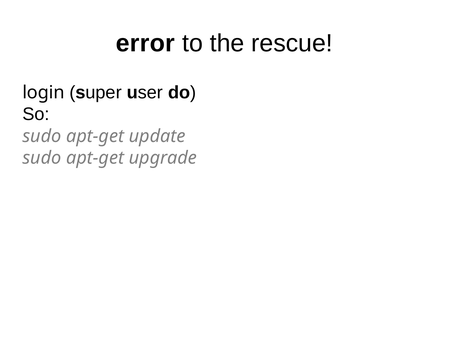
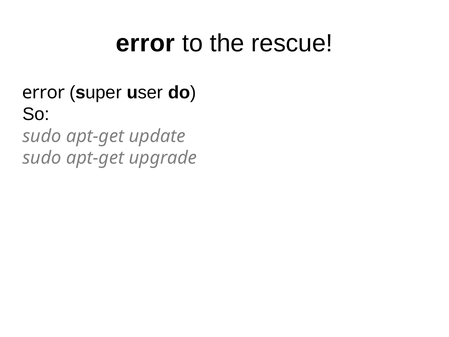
login at (43, 93): login -> error
